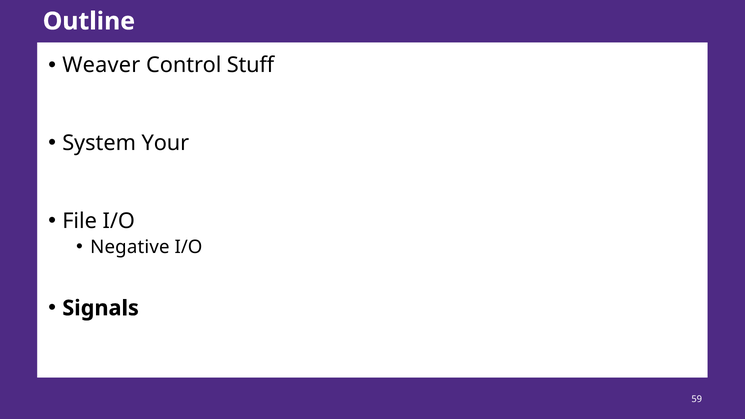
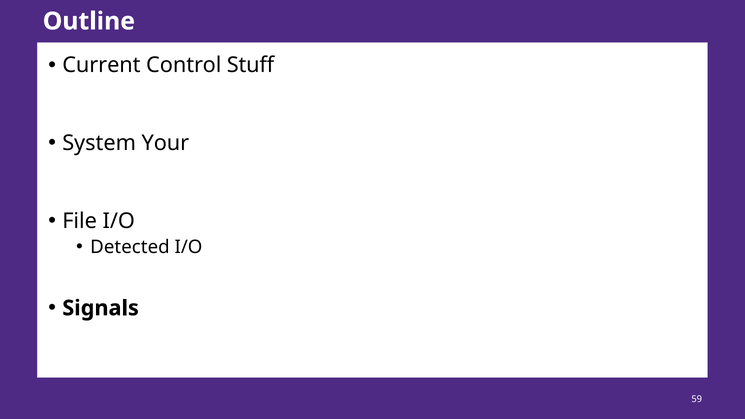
Weaver: Weaver -> Current
Negative: Negative -> Detected
